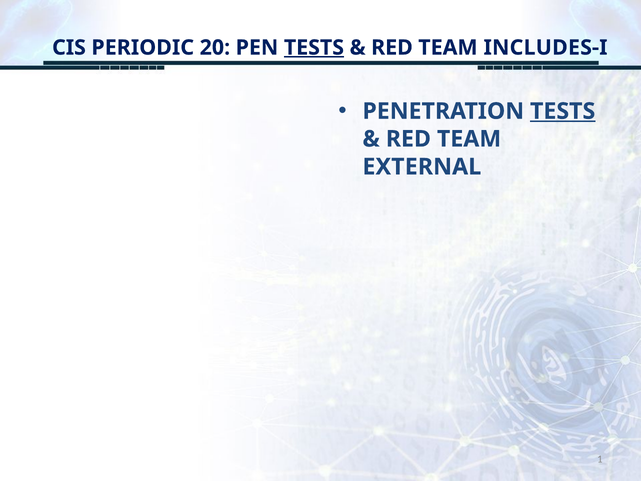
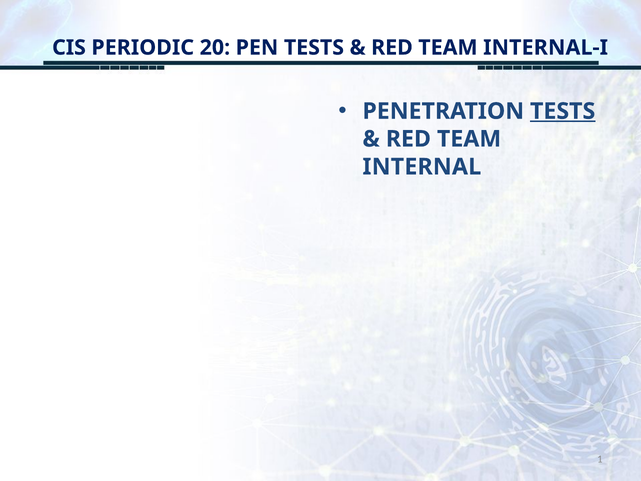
TESTS at (314, 48) underline: present -> none
INCLUDES-I: INCLUDES-I -> INTERNAL-I
EXTERNAL: EXTERNAL -> INTERNAL
